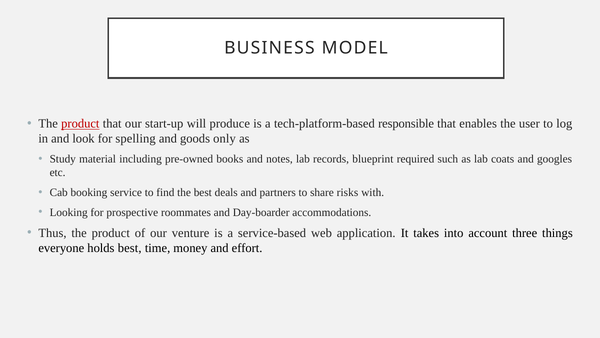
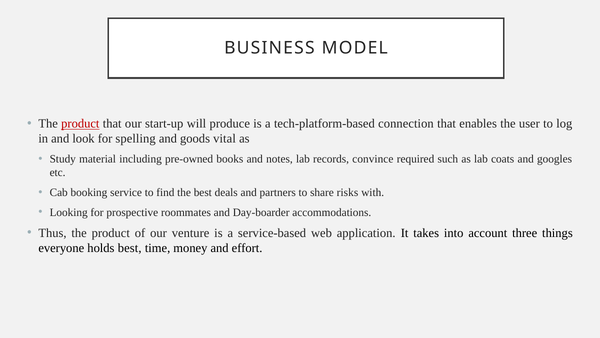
responsible: responsible -> connection
only: only -> vital
blueprint: blueprint -> convince
